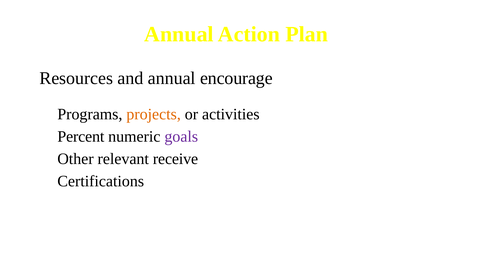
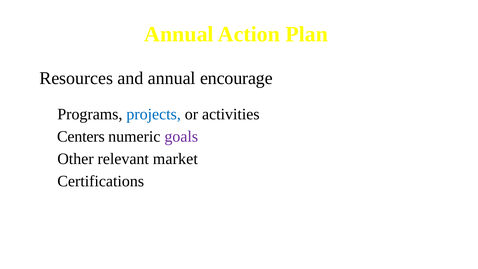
projects colour: orange -> blue
Percent: Percent -> Centers
receive: receive -> market
